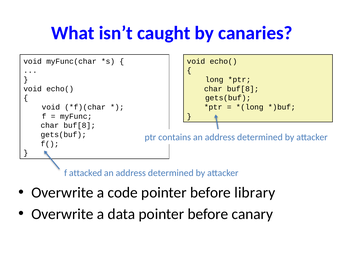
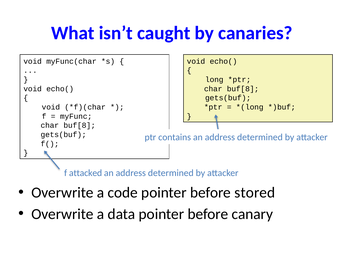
library: library -> stored
